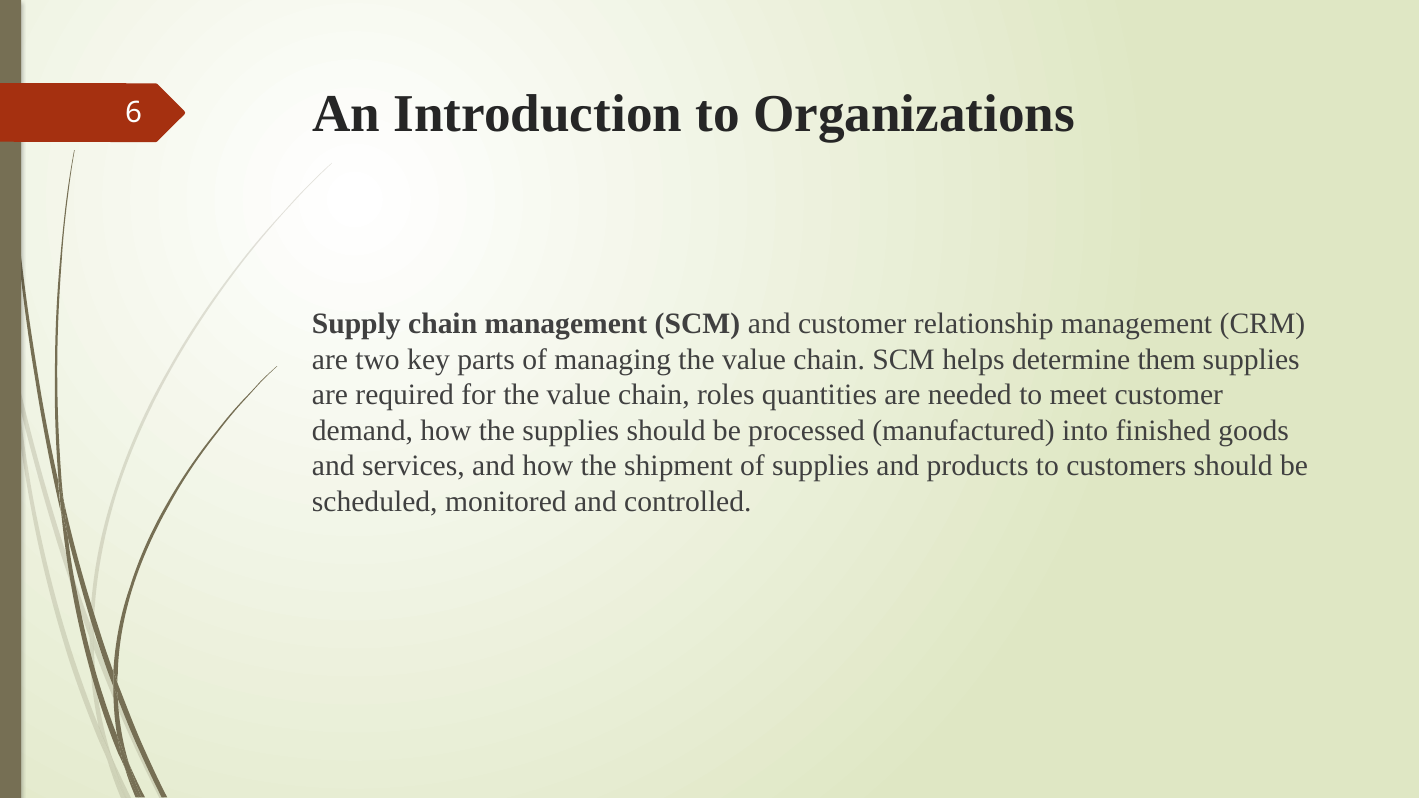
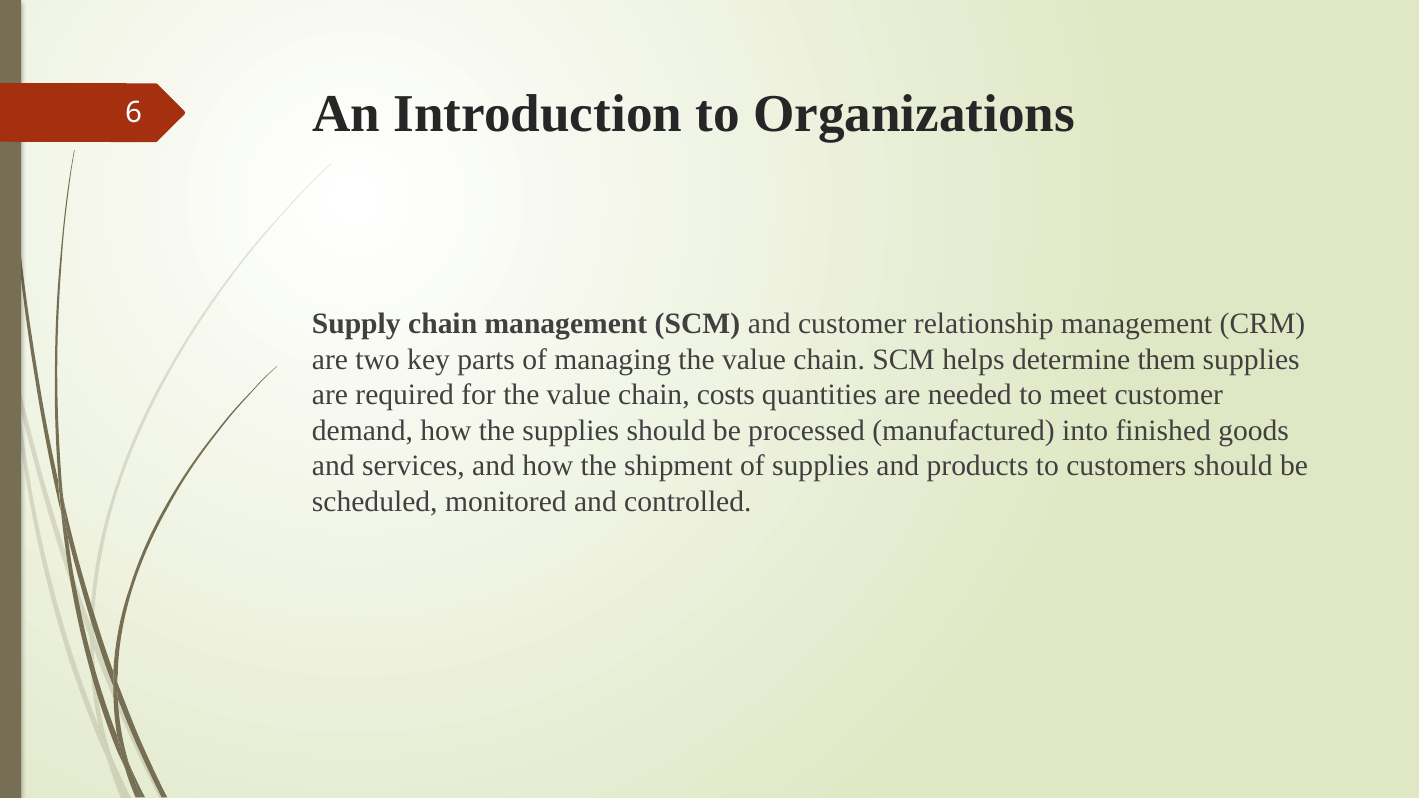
roles: roles -> costs
